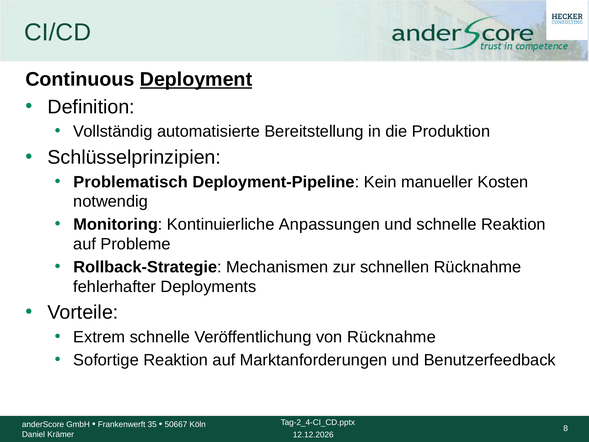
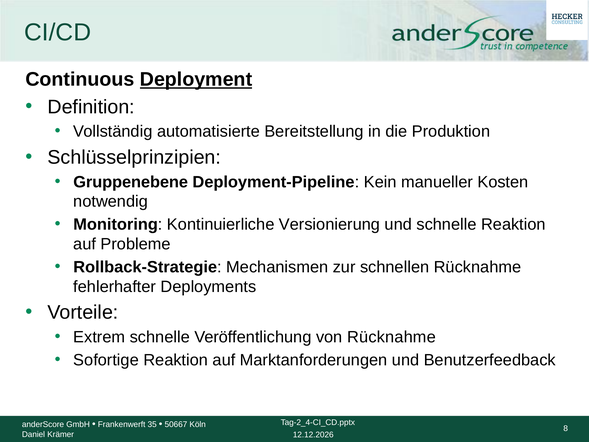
Problematisch: Problematisch -> Gruppenebene
Anpassungen: Anpassungen -> Versionierung
